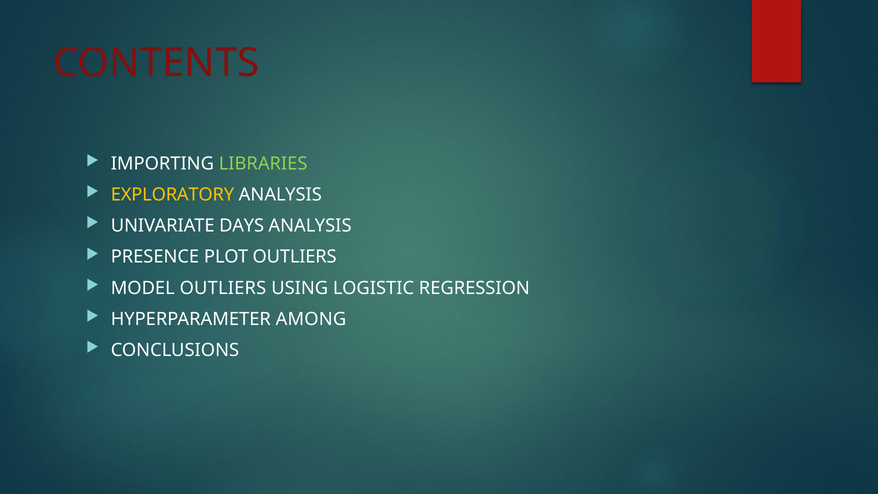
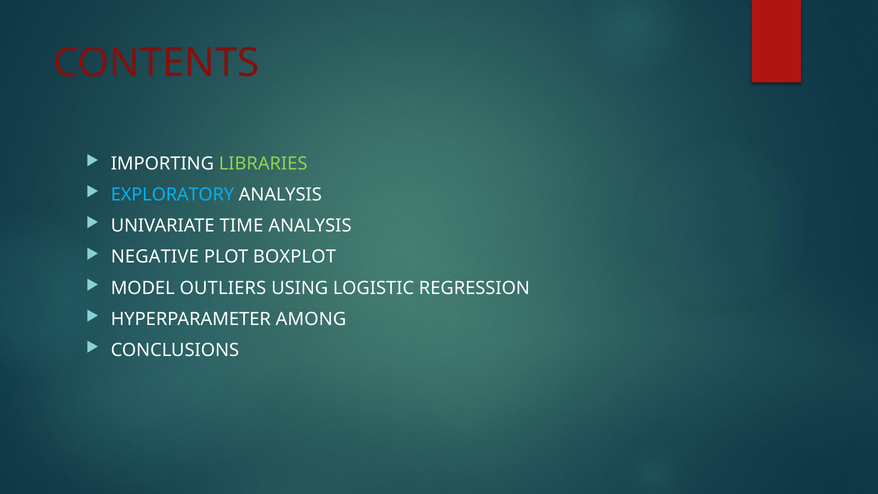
EXPLORATORY colour: yellow -> light blue
DAYS: DAYS -> TIME
PRESENCE: PRESENCE -> NEGATIVE
PLOT OUTLIERS: OUTLIERS -> BOXPLOT
